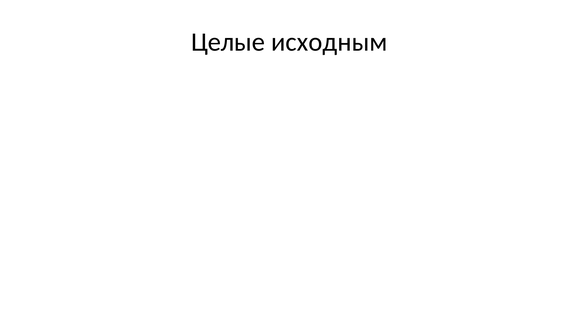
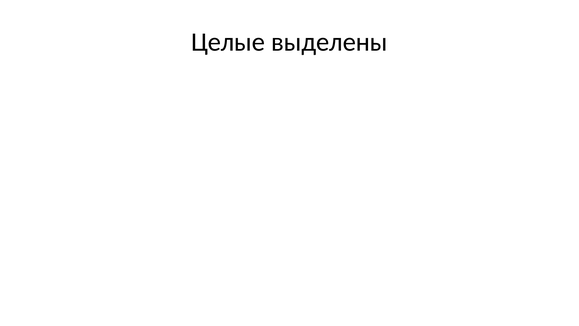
исходным: исходным -> выделены
